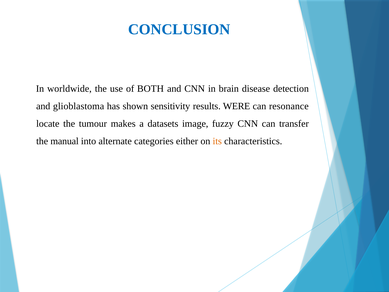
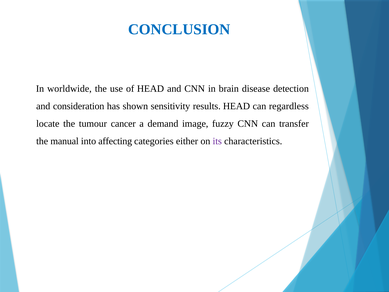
of BOTH: BOTH -> HEAD
glioblastoma: glioblastoma -> consideration
results WERE: WERE -> HEAD
resonance: resonance -> regardless
makes: makes -> cancer
datasets: datasets -> demand
alternate: alternate -> affecting
its colour: orange -> purple
